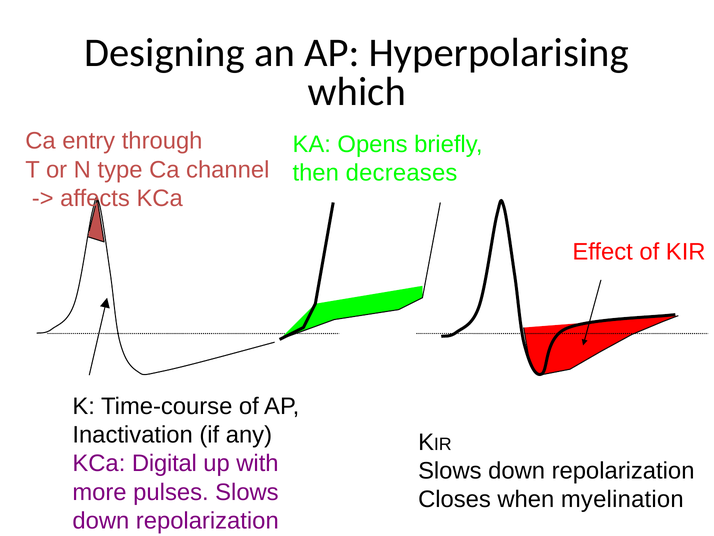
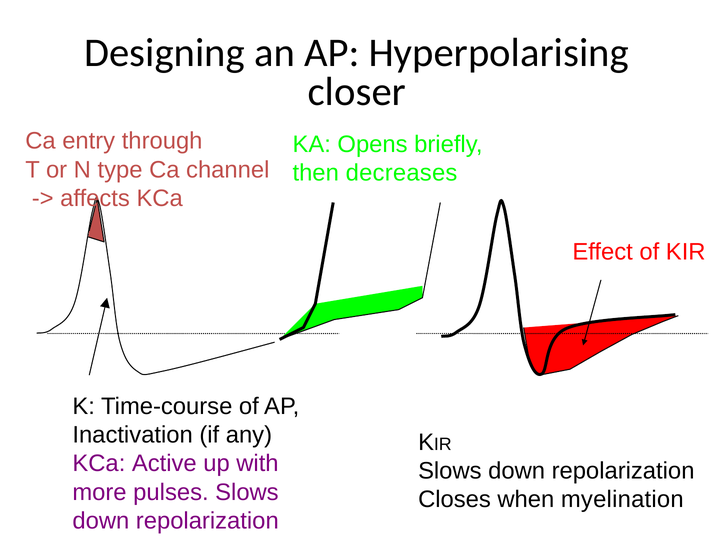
which: which -> closer
Digital: Digital -> Active
